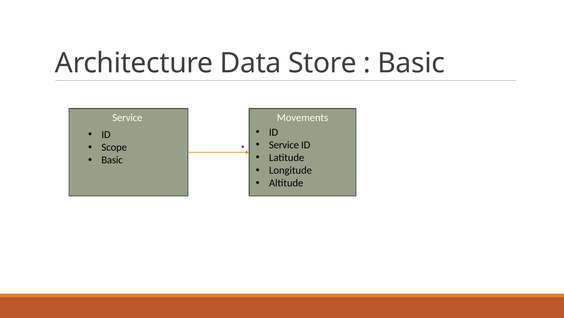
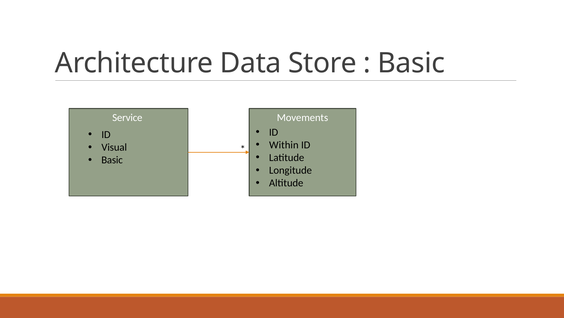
Service at (284, 145): Service -> Within
Scope: Scope -> Visual
